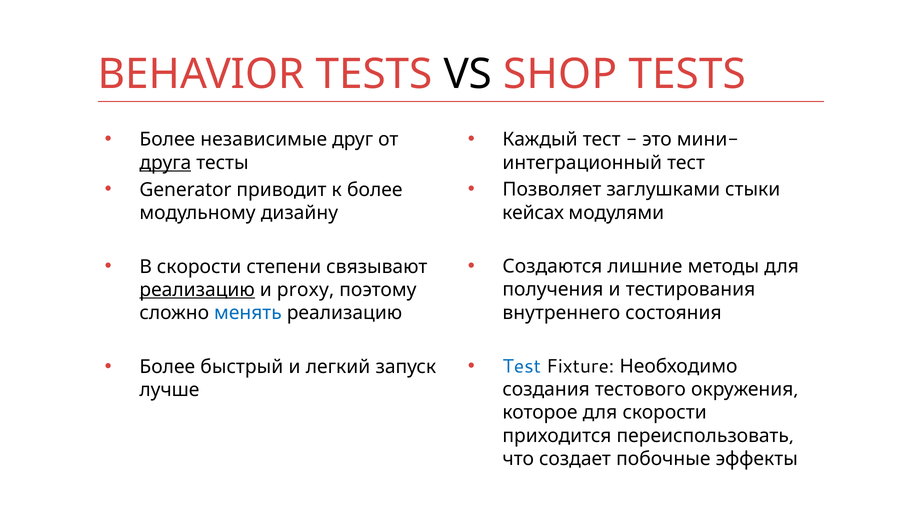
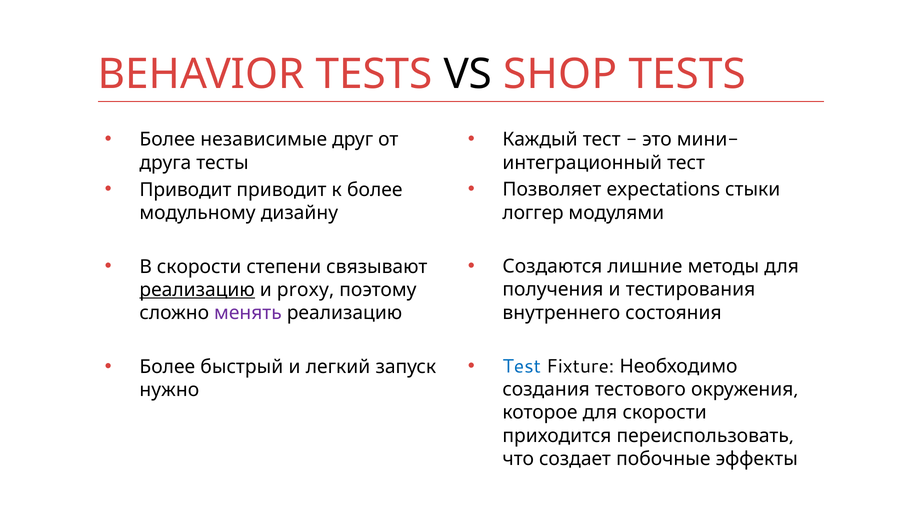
друга underline: present -> none
заглушками: заглушками -> expectations
Generator at (185, 190): Generator -> Приводит
кейсах: кейсах -> логгер
менять colour: blue -> purple
лучше: лучше -> нужно
